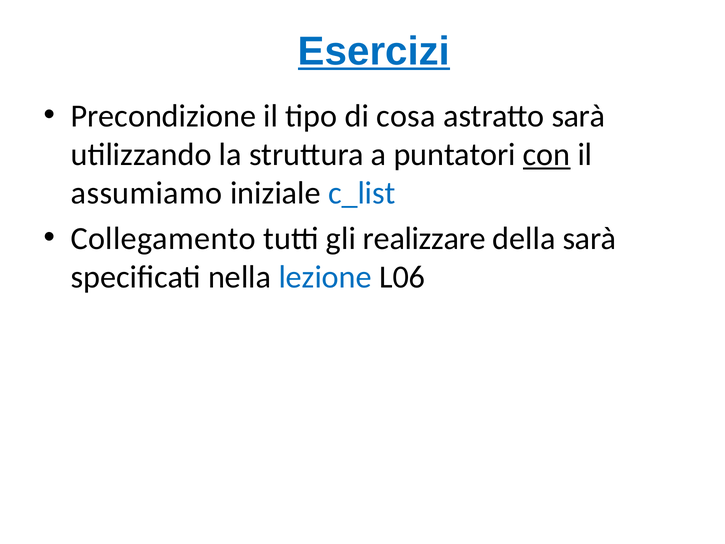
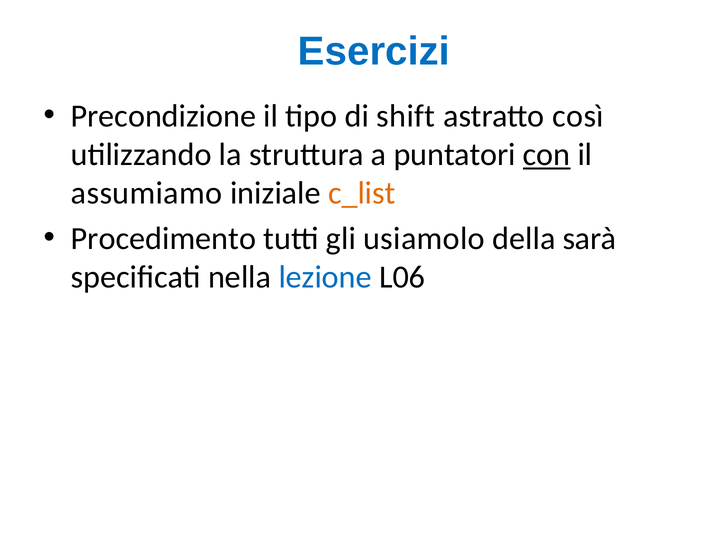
Esercizi underline: present -> none
cosa: cosa -> shift
astratto sarà: sarà -> così
c_list colour: blue -> orange
Collegamento: Collegamento -> Procedimento
realizzare: realizzare -> usiamolo
